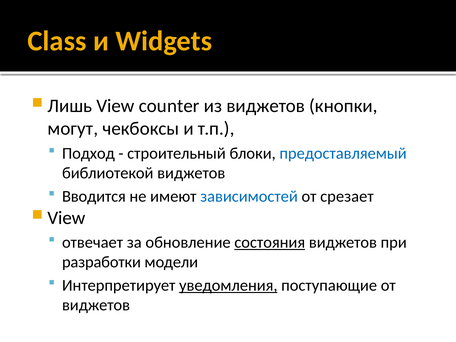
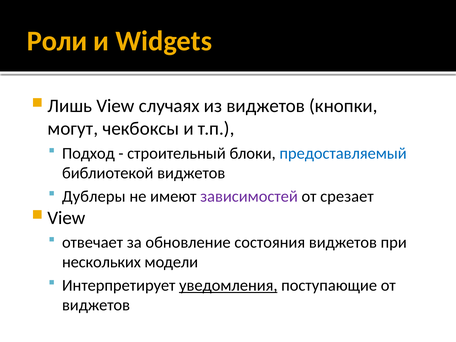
Class: Class -> Роли
counter: counter -> случаях
Вводится: Вводится -> Дублеры
зависимостей colour: blue -> purple
состояния underline: present -> none
разработки: разработки -> нескольких
